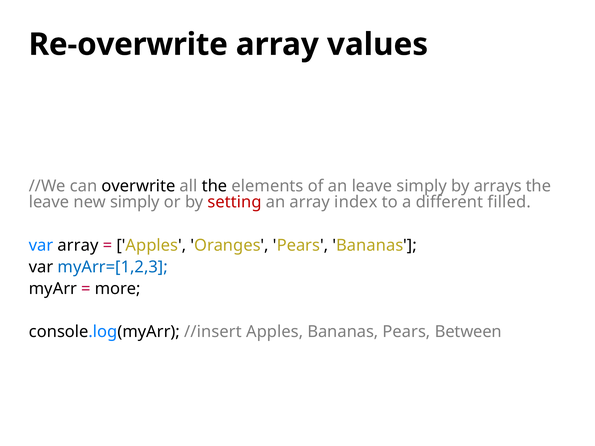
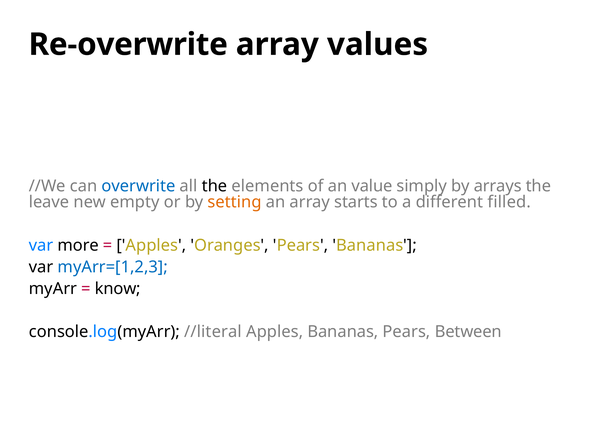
overwrite colour: black -> blue
an leave: leave -> value
new simply: simply -> empty
setting colour: red -> orange
index: index -> starts
var array: array -> more
more: more -> know
//insert: //insert -> //literal
